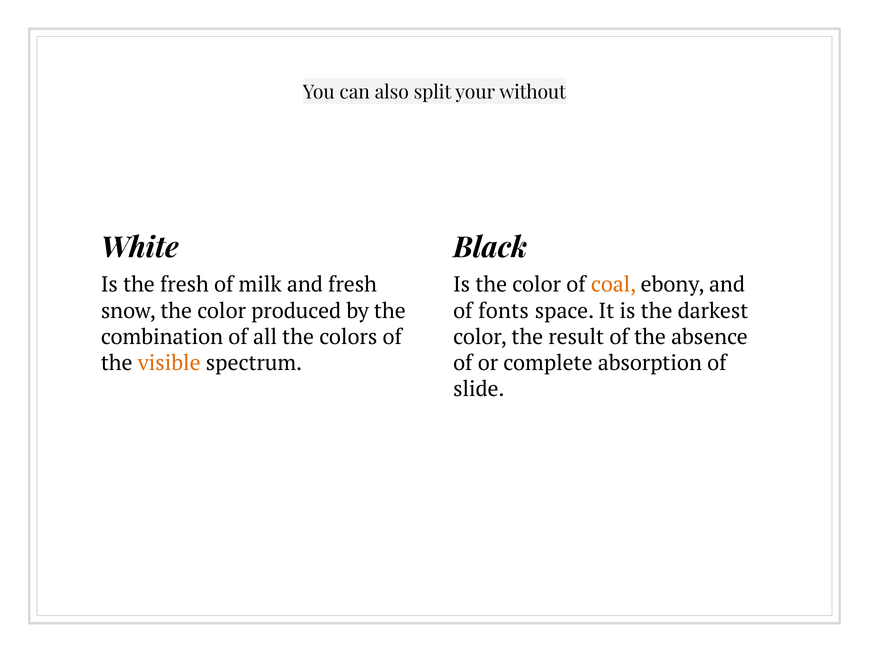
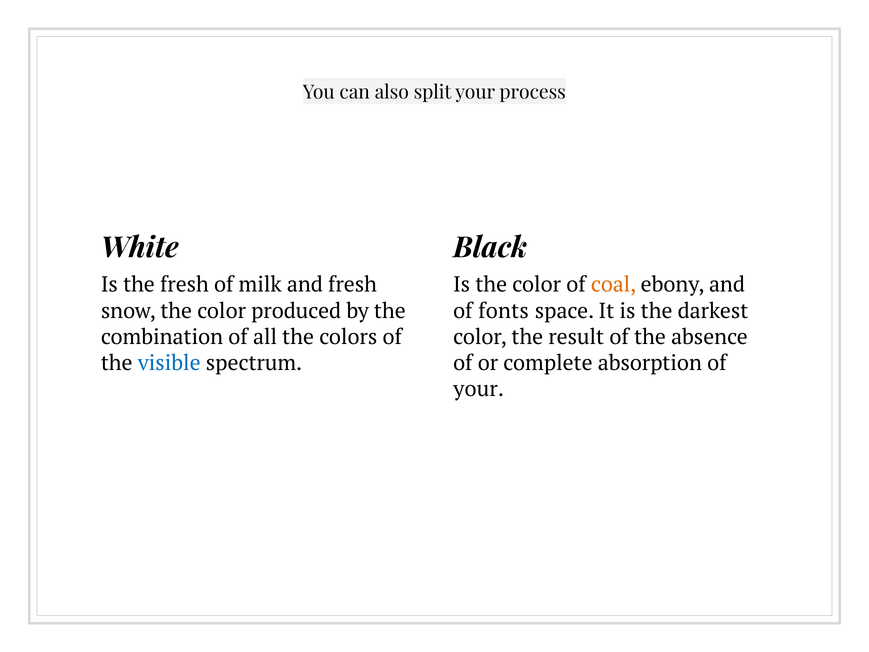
without: without -> process
visible colour: orange -> blue
slide at (479, 389): slide -> your
